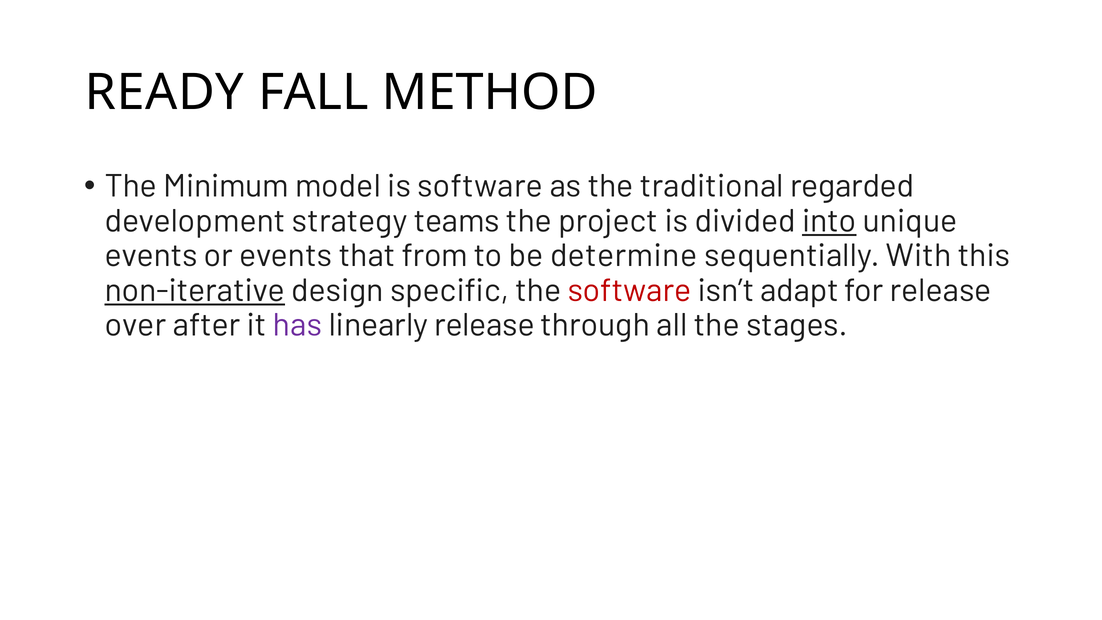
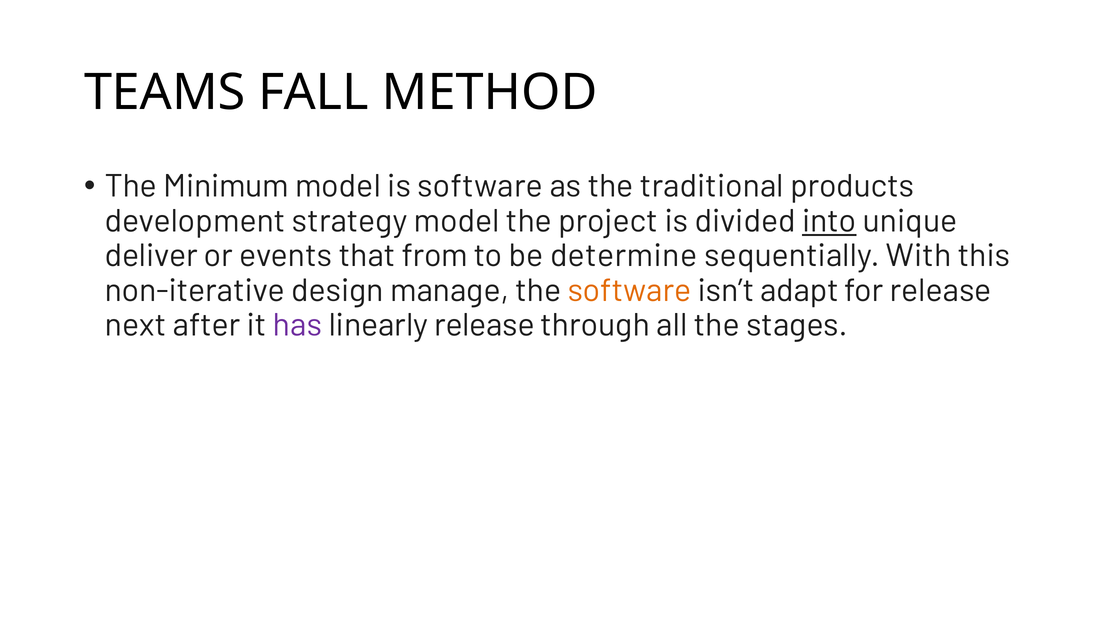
READY: READY -> TEAMS
regarded: regarded -> products
strategy teams: teams -> model
events at (151, 256): events -> deliver
non-iterative underline: present -> none
specific: specific -> manage
software at (629, 290) colour: red -> orange
over: over -> next
